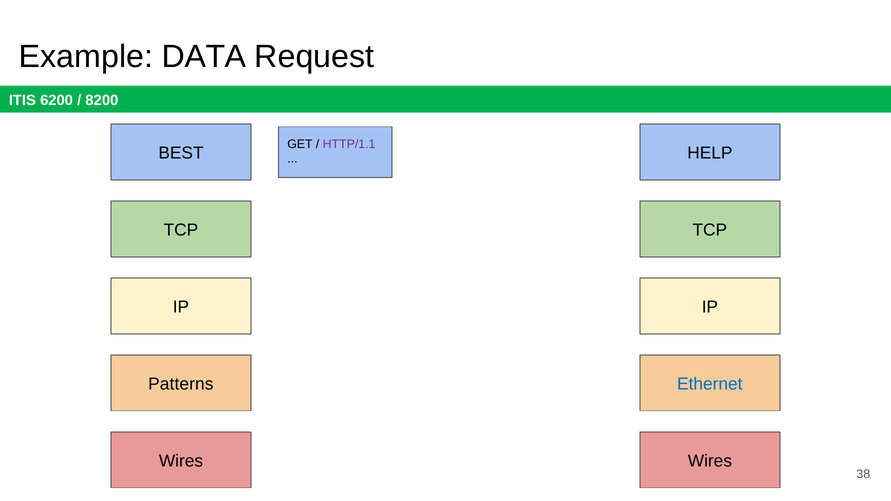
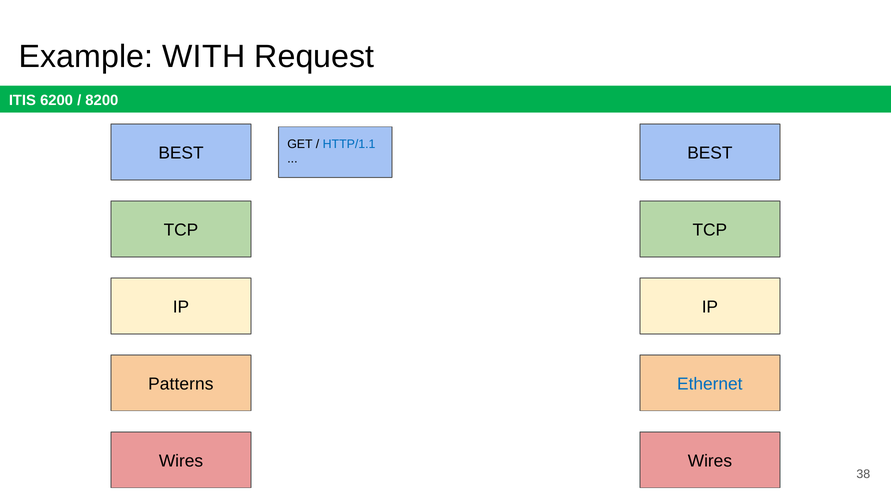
DATA: DATA -> WITH
HTTP/1.1 colour: purple -> blue
HELP at (710, 153): HELP -> BEST
